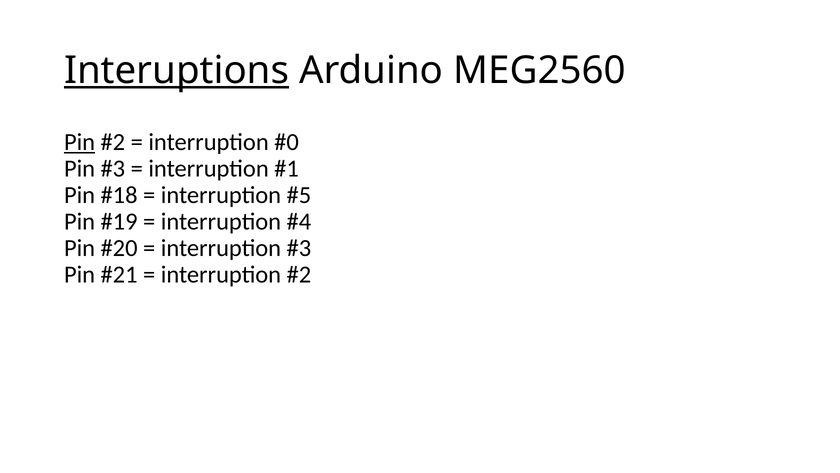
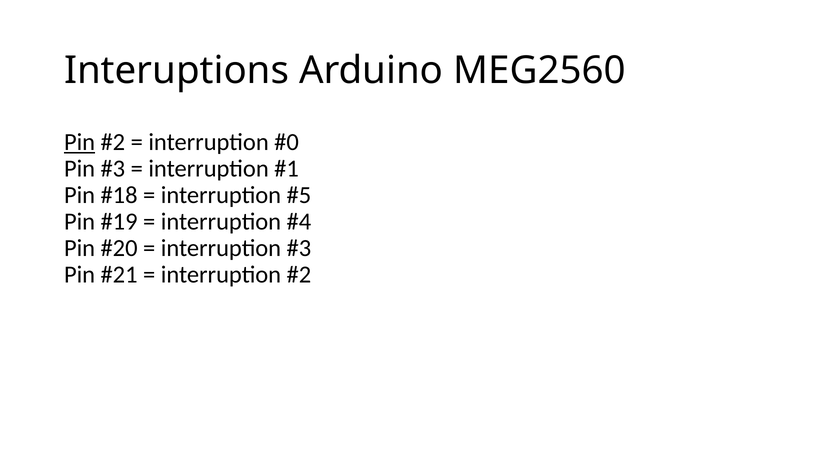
Interuptions underline: present -> none
